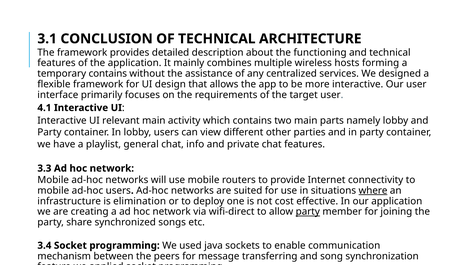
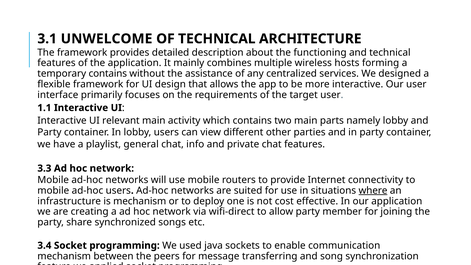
CONCLUSION: CONCLUSION -> UNWELCOME
4.1: 4.1 -> 1.1
is elimination: elimination -> mechanism
party at (308, 212) underline: present -> none
